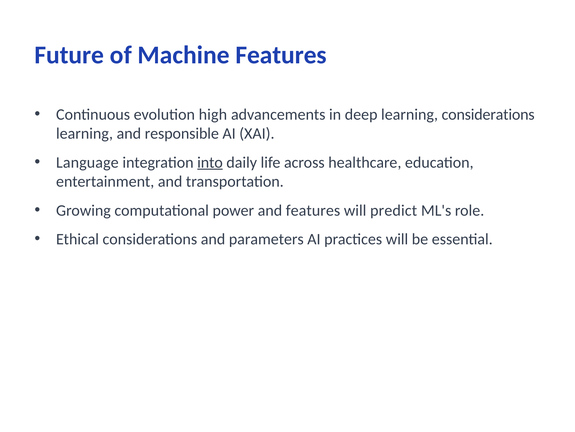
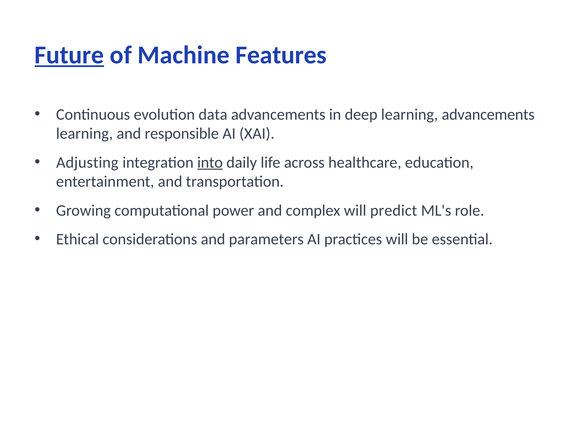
Future underline: none -> present
high: high -> data
learning considerations: considerations -> advancements
Language: Language -> Adjusting
and features: features -> complex
